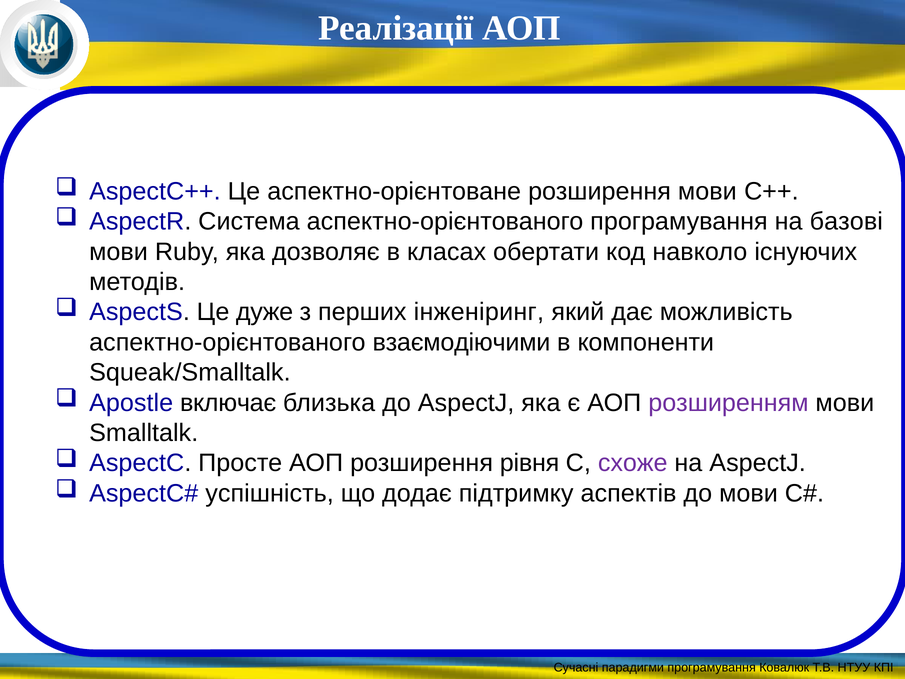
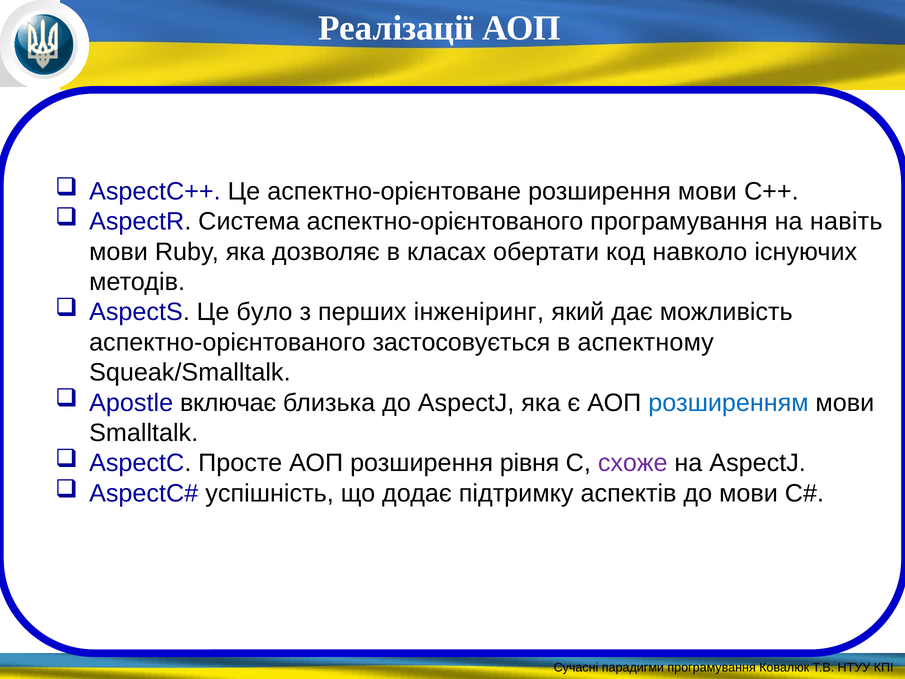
базові: базові -> навіть
дуже: дуже -> було
взаємодіючими: взаємодіючими -> застосовується
компоненти: компоненти -> аспектному
розширенням colour: purple -> blue
